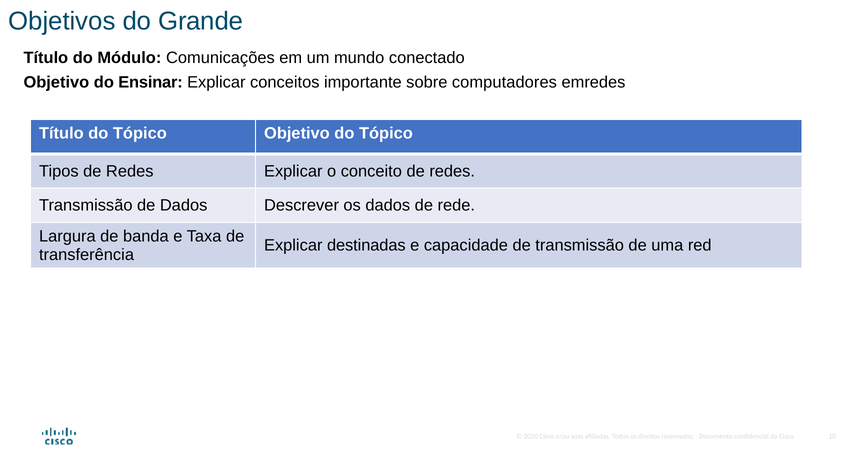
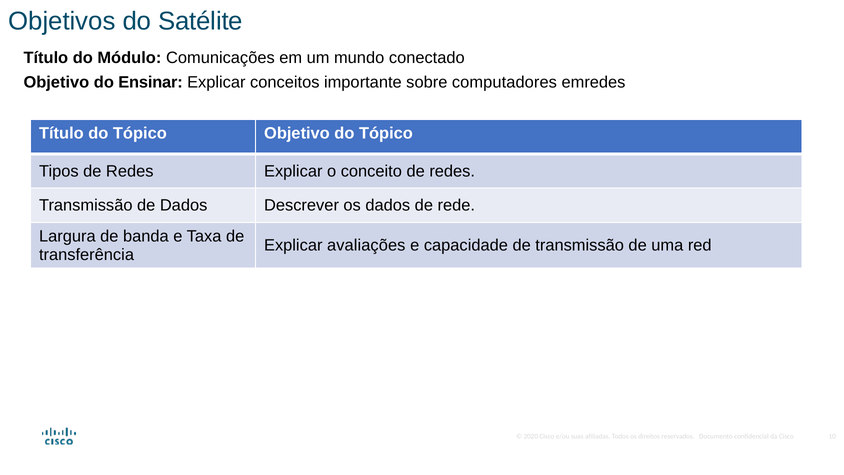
Grande: Grande -> Satélite
destinadas: destinadas -> avaliações
